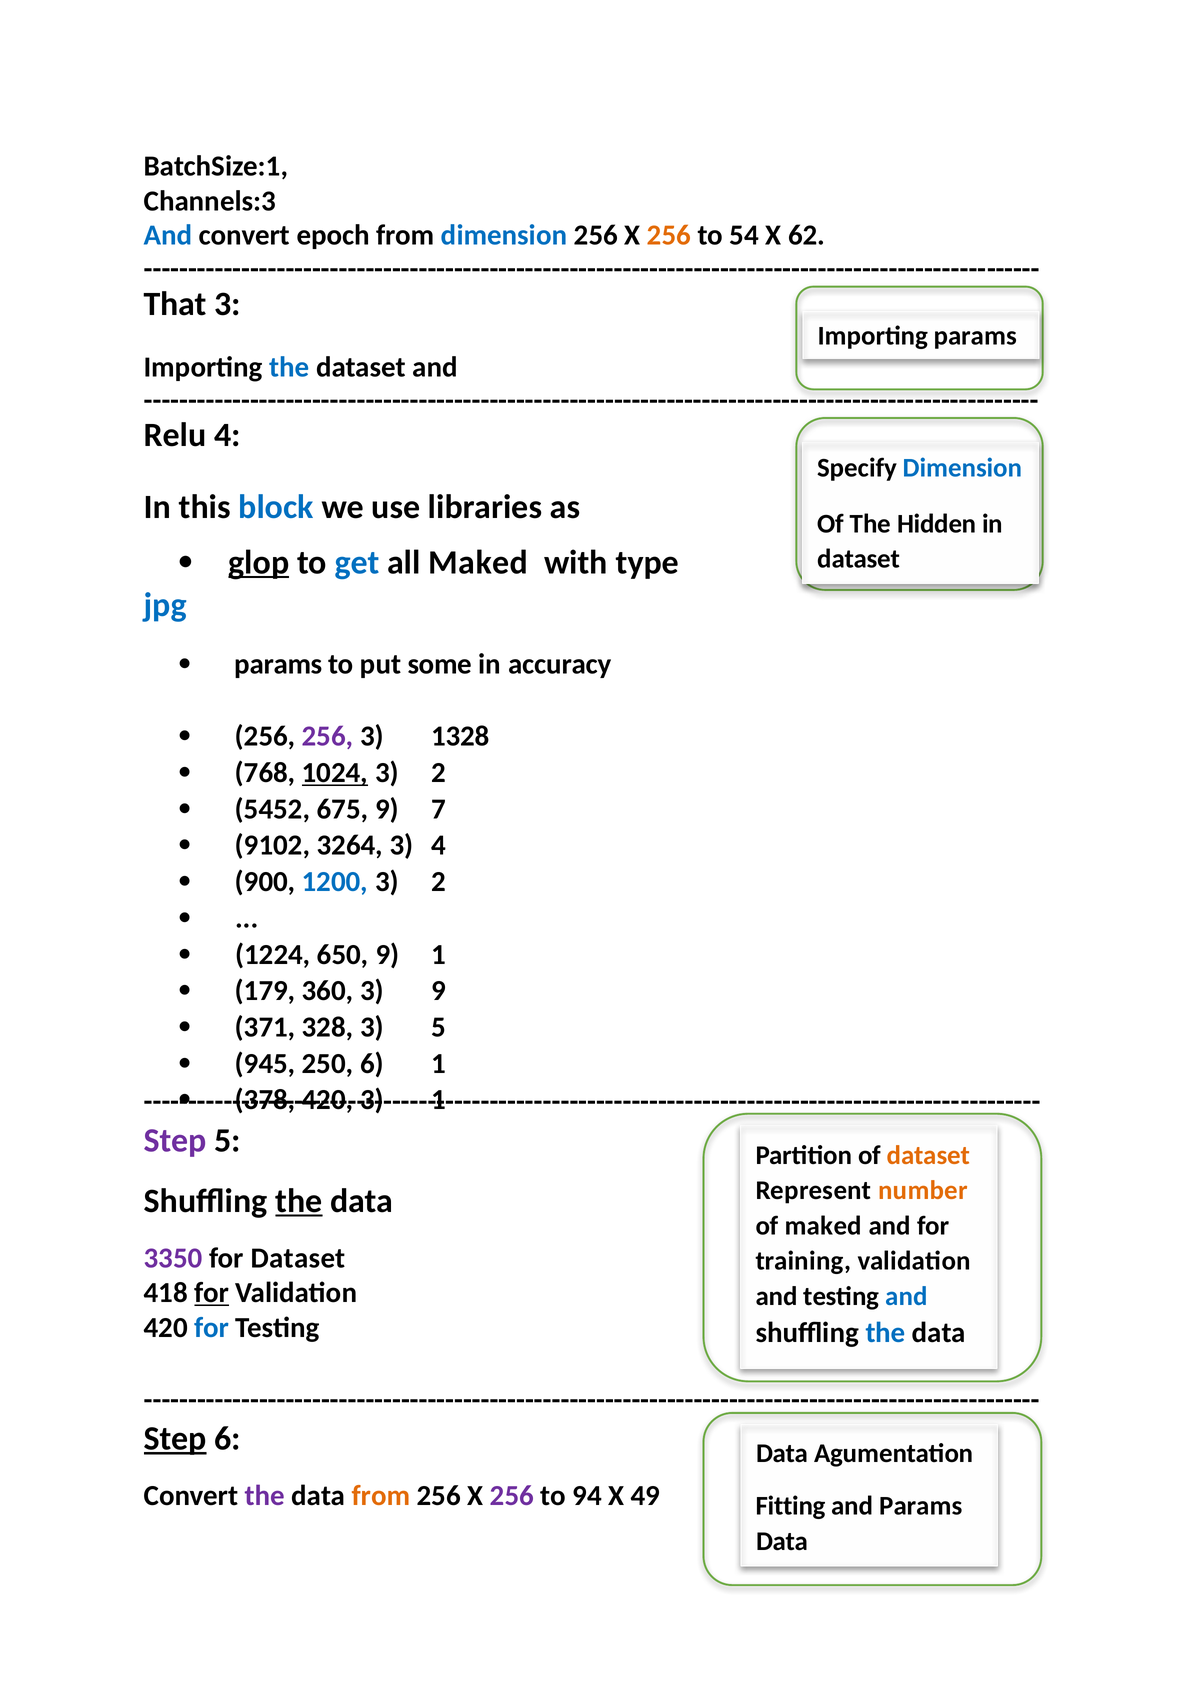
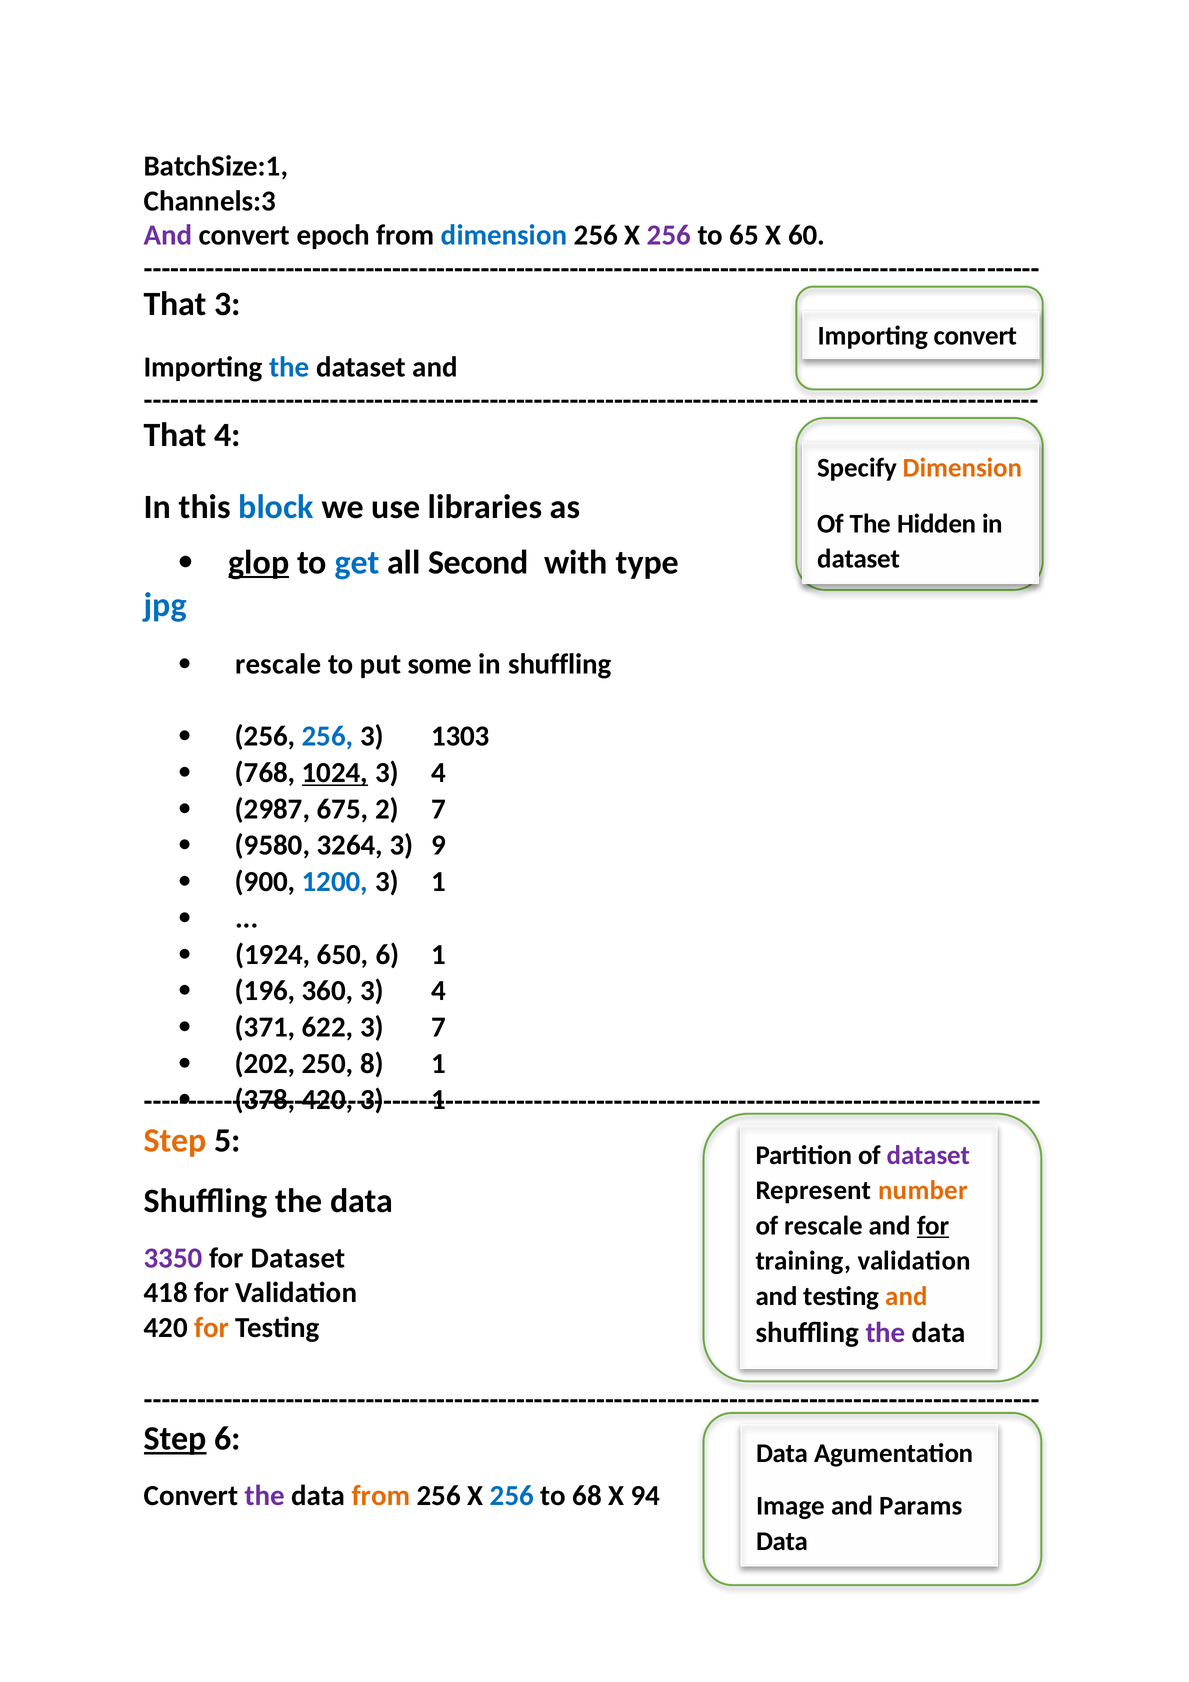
And at (168, 235) colour: blue -> purple
256 at (669, 235) colour: orange -> purple
54: 54 -> 65
62: 62 -> 60
Importing params: params -> convert
Relu at (175, 435): Relu -> That
Dimension at (963, 468) colour: blue -> orange
all Maked: Maked -> Second
params at (278, 664): params -> rescale
in accuracy: accuracy -> shuffling
256 at (328, 736) colour: purple -> blue
1328: 1328 -> 1303
2 at (439, 772): 2 -> 4
5452: 5452 -> 2987
675 9: 9 -> 2
9102: 9102 -> 9580
3 4: 4 -> 9
2 at (439, 881): 2 -> 1
1224: 1224 -> 1924
650 9: 9 -> 6
179: 179 -> 196
360 3 9: 9 -> 4
328: 328 -> 622
3 5: 5 -> 7
945: 945 -> 202
250 6: 6 -> 8
Step at (175, 1140) colour: purple -> orange
dataset at (928, 1155) colour: orange -> purple
the at (299, 1201) underline: present -> none
of maked: maked -> rescale
for at (933, 1225) underline: none -> present
for at (212, 1292) underline: present -> none
and at (906, 1296) colour: blue -> orange
for at (212, 1327) colour: blue -> orange
the at (886, 1333) colour: blue -> purple
256 at (512, 1495) colour: purple -> blue
94: 94 -> 68
49: 49 -> 94
Fitting: Fitting -> Image
